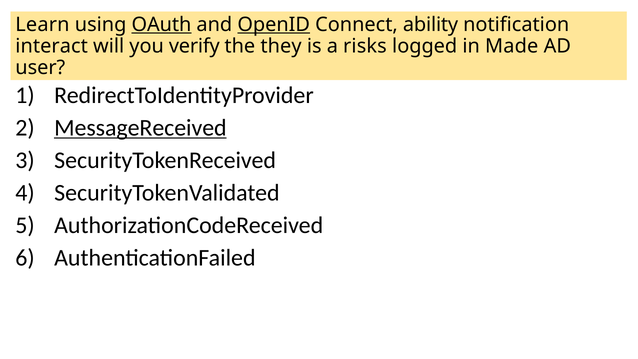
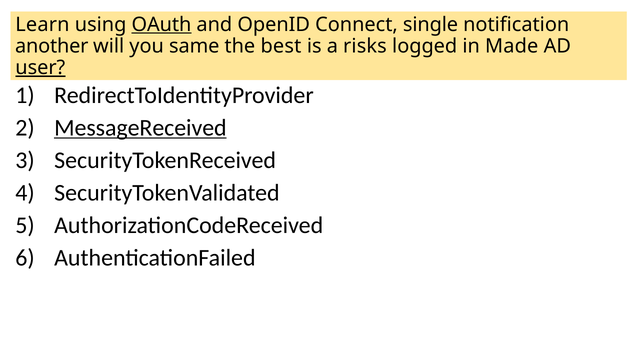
OpenID underline: present -> none
ability: ability -> single
interact: interact -> another
verify: verify -> same
they: they -> best
user underline: none -> present
